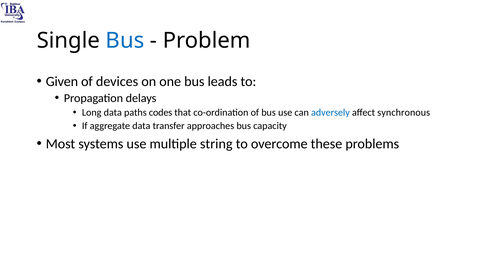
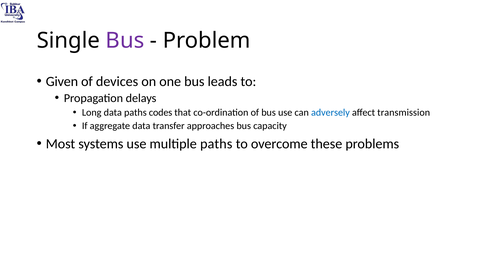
Bus at (125, 40) colour: blue -> purple
synchronous: synchronous -> transmission
multiple string: string -> paths
